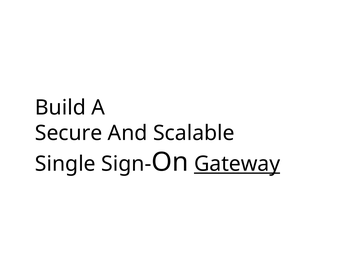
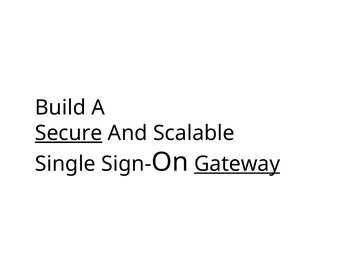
Secure underline: none -> present
